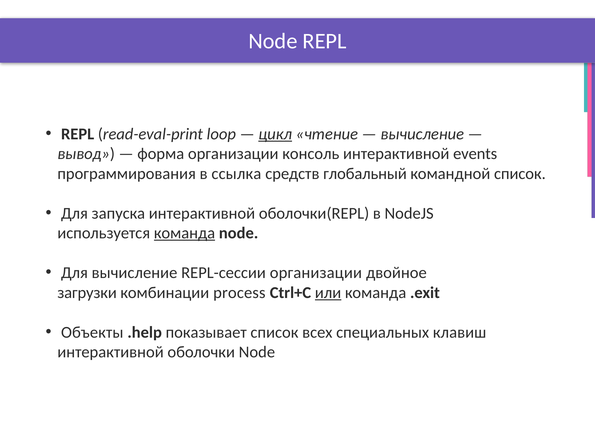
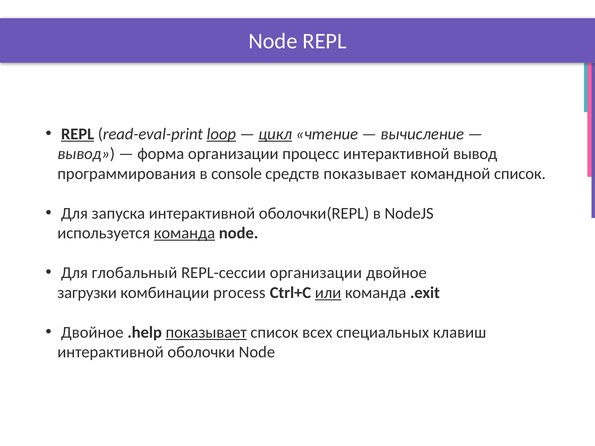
REPL at (78, 134) underline: none -> present
loop underline: none -> present
консоль: консоль -> процесс
интерактивной events: events -> вывод
ссылка: ссылка -> console
средств глобальный: глобальный -> показывает
Для вычисление: вычисление -> глобальный
Объекты at (92, 332): Объекты -> Двойное
показывает at (206, 332) underline: none -> present
